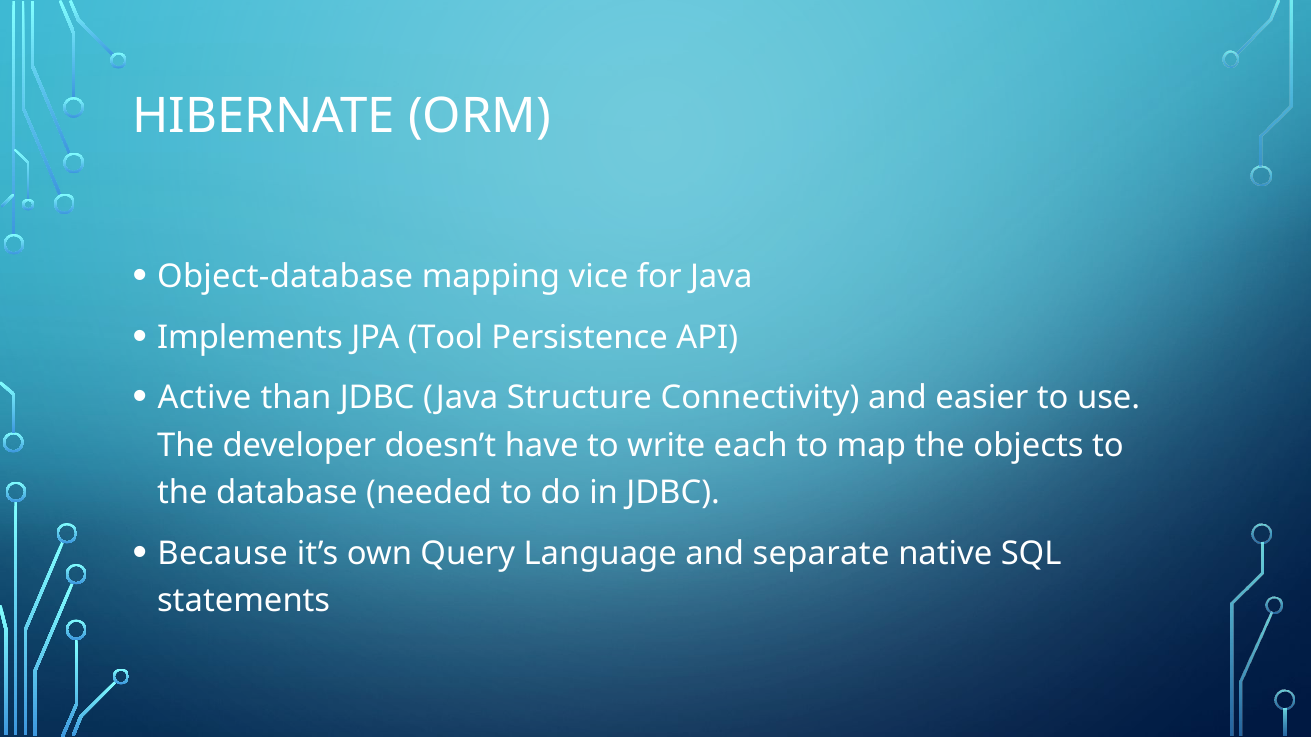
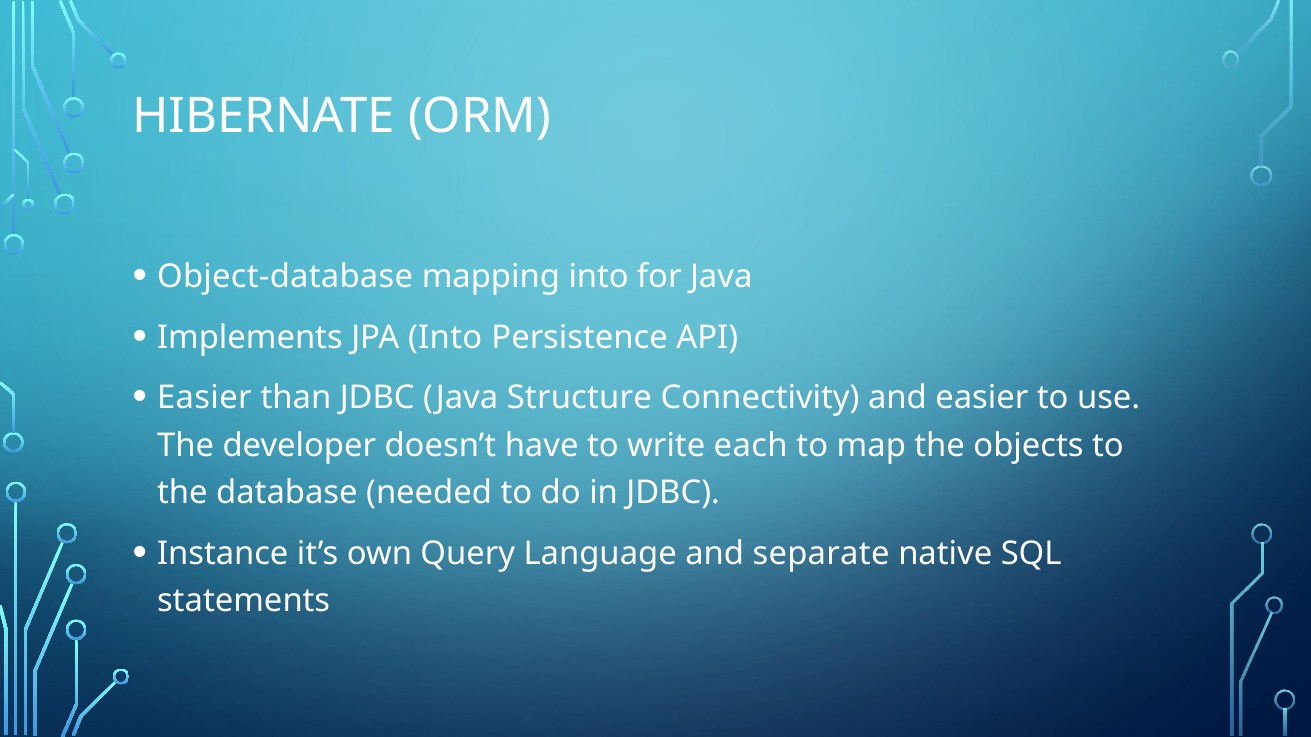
mapping vice: vice -> into
JPA Tool: Tool -> Into
Active at (204, 398): Active -> Easier
Because: Because -> Instance
